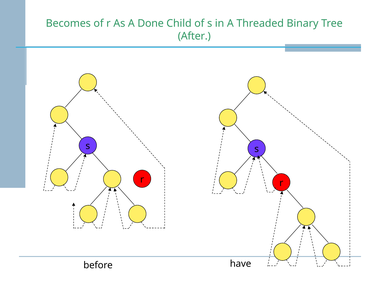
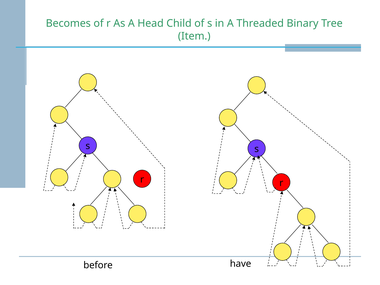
Done: Done -> Head
After: After -> Item
